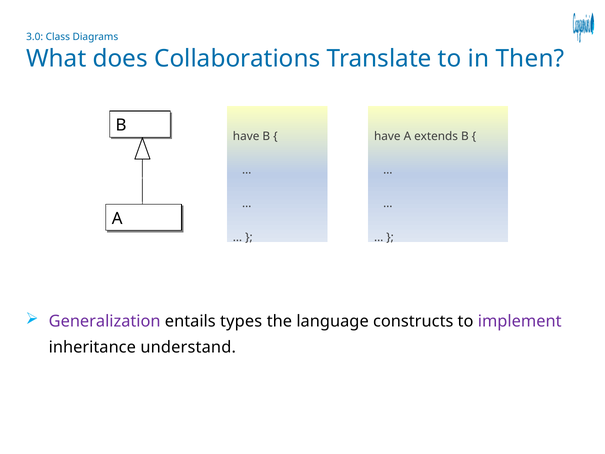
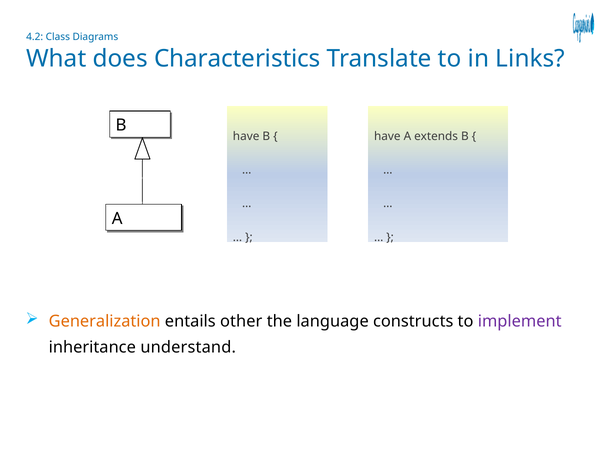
3.0: 3.0 -> 4.2
Collaborations: Collaborations -> Characteristics
Then: Then -> Links
Generalization colour: purple -> orange
types: types -> other
